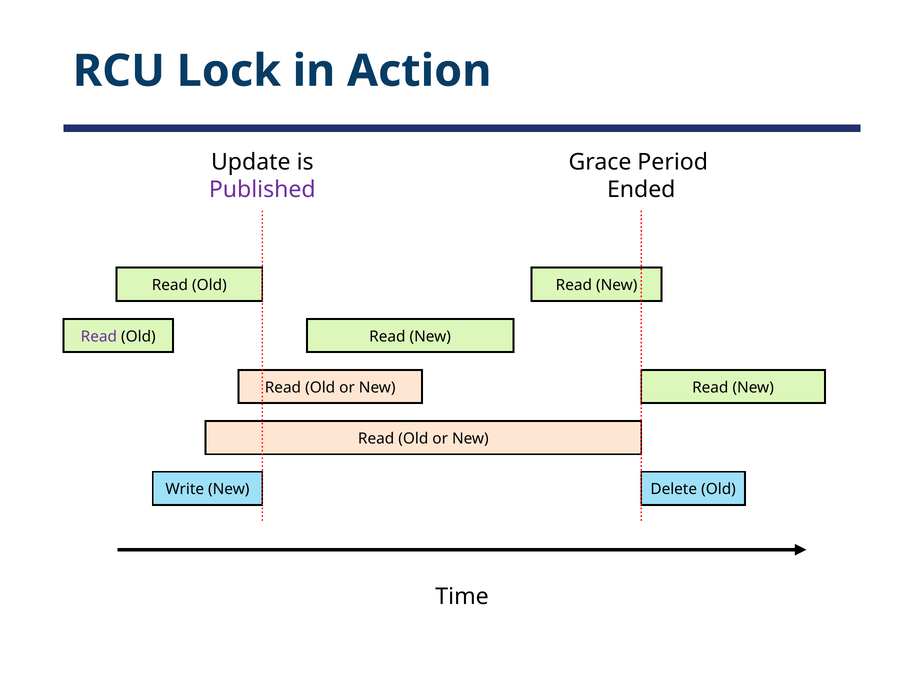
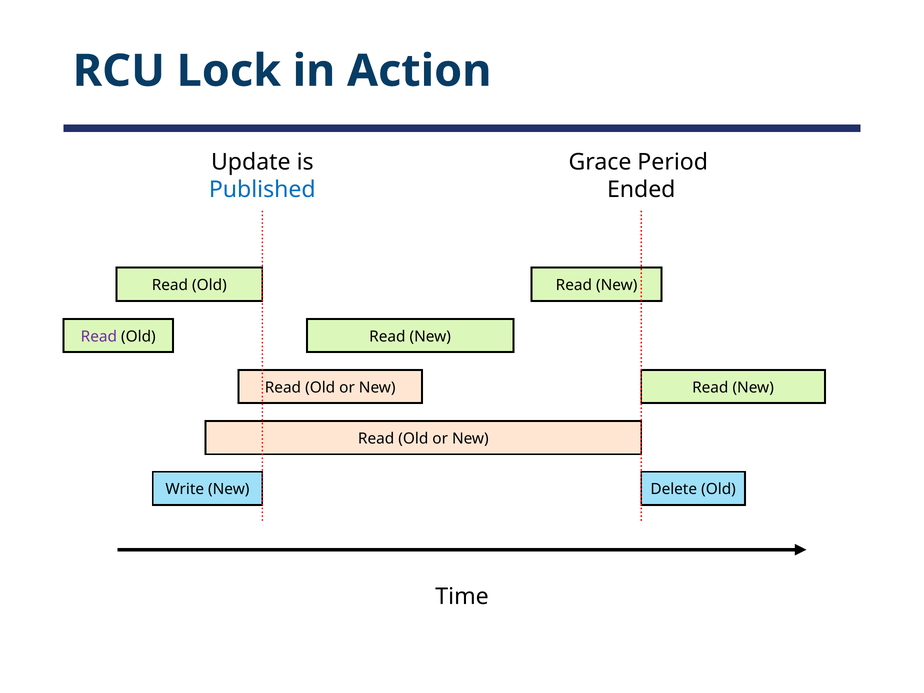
Published colour: purple -> blue
